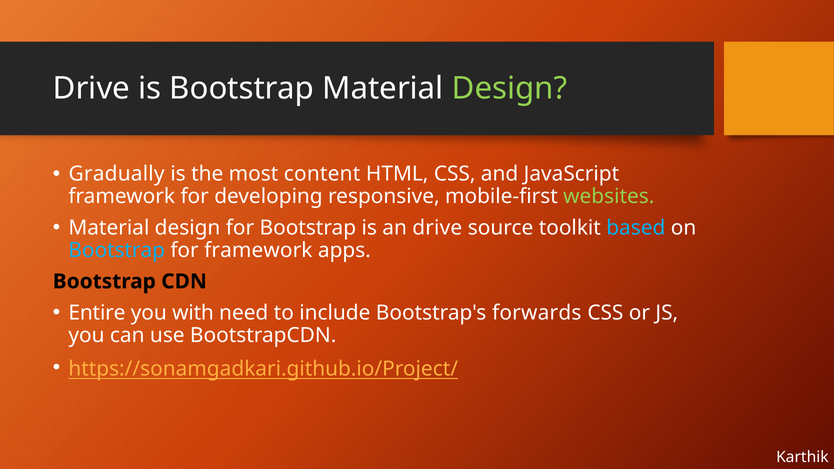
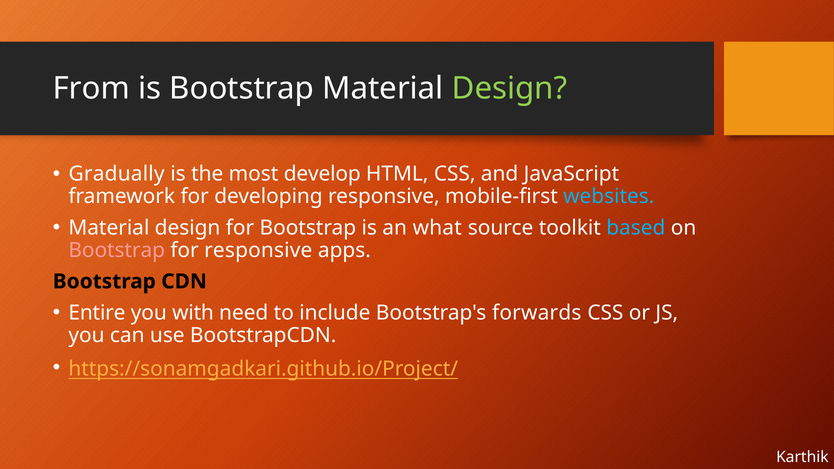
Drive at (91, 88): Drive -> From
content: content -> develop
websites colour: light green -> light blue
an drive: drive -> what
Bootstrap at (117, 250) colour: light blue -> pink
for framework: framework -> responsive
